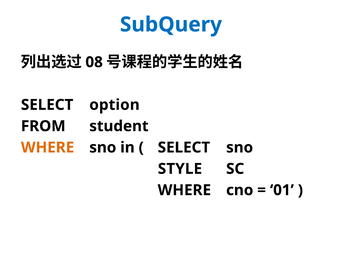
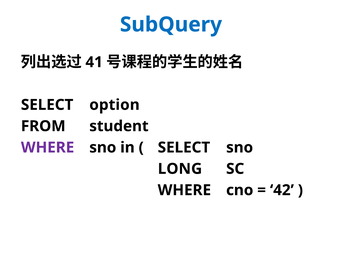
08: 08 -> 41
WHERE at (48, 147) colour: orange -> purple
STYLE: STYLE -> LONG
01: 01 -> 42
